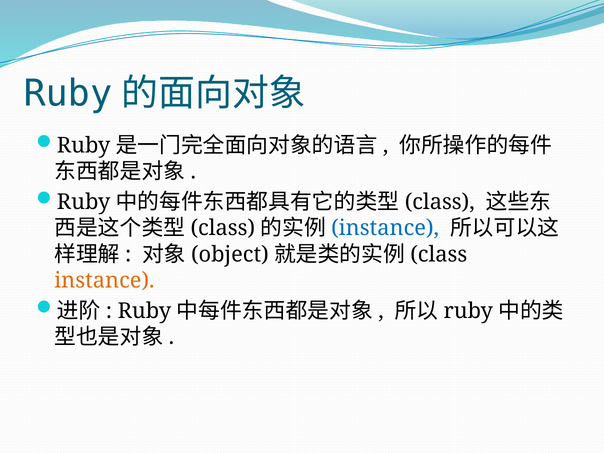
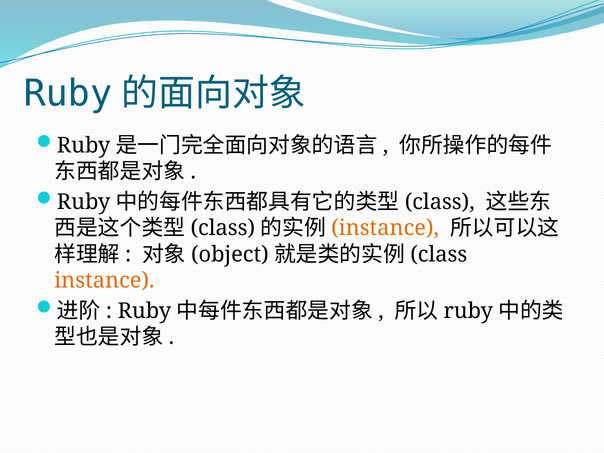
instance at (385, 228) colour: blue -> orange
